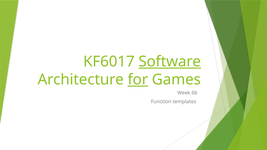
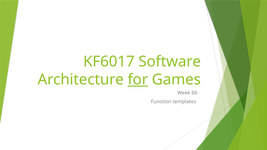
Software underline: present -> none
